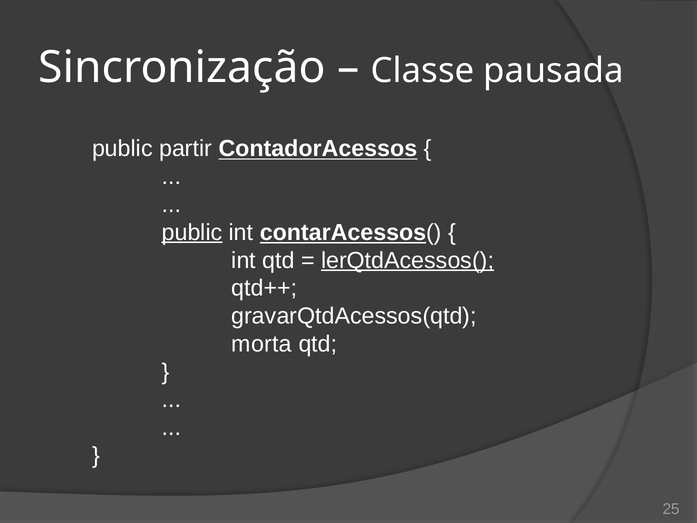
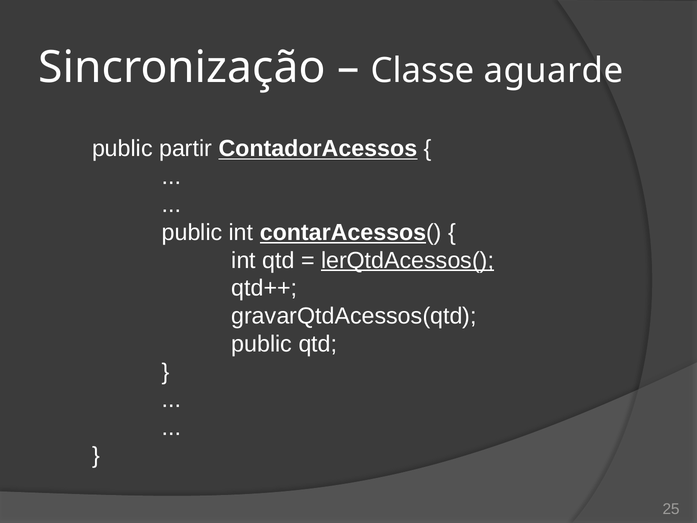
pausada: pausada -> aguarde
public at (192, 232) underline: present -> none
morta at (262, 344): morta -> public
